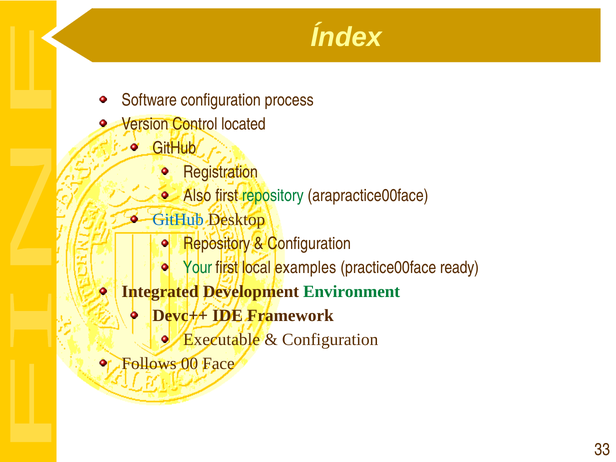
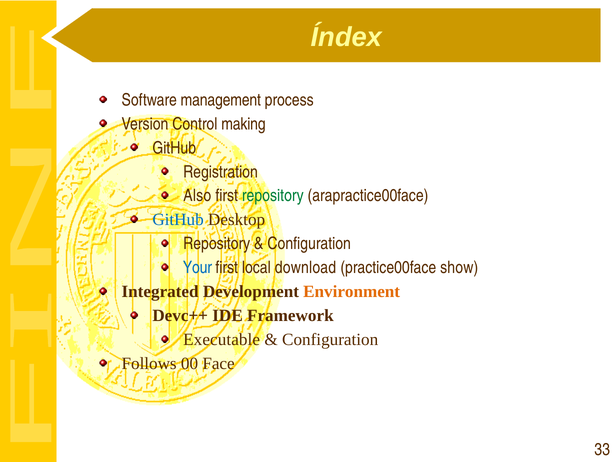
Software configuration: configuration -> management
located: located -> making
Your colour: green -> blue
examples: examples -> download
ready: ready -> show
Environment colour: green -> orange
